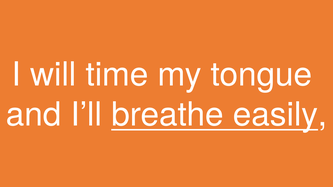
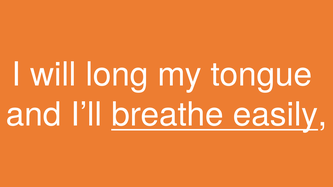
time: time -> long
